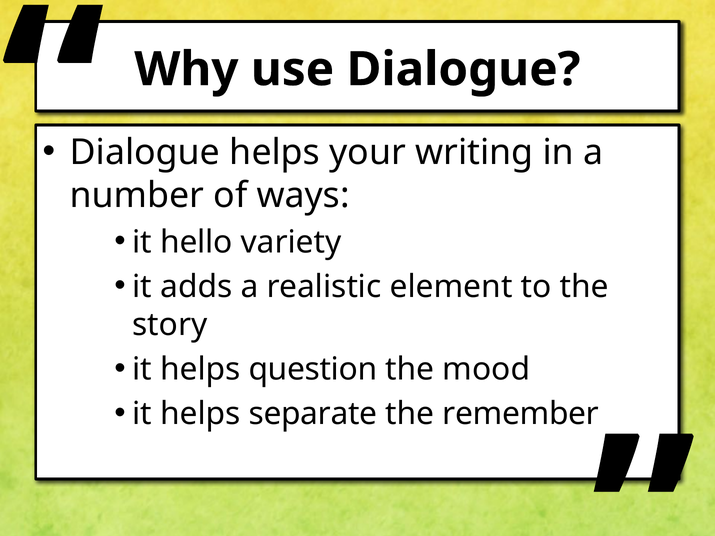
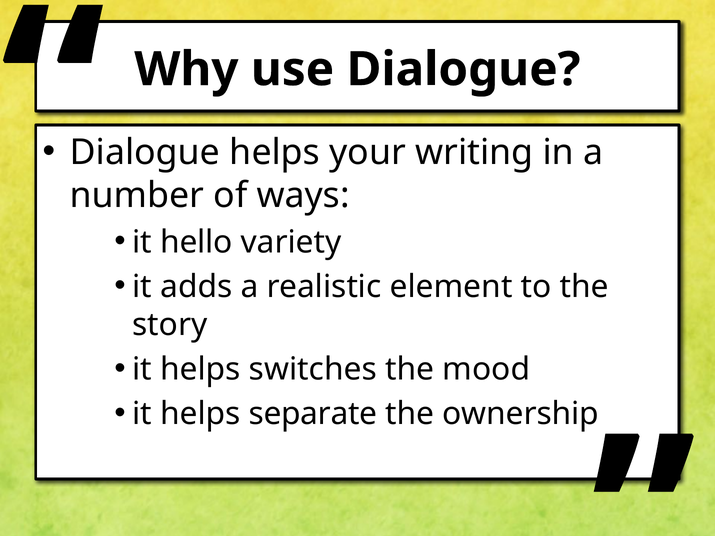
question: question -> switches
remember: remember -> ownership
